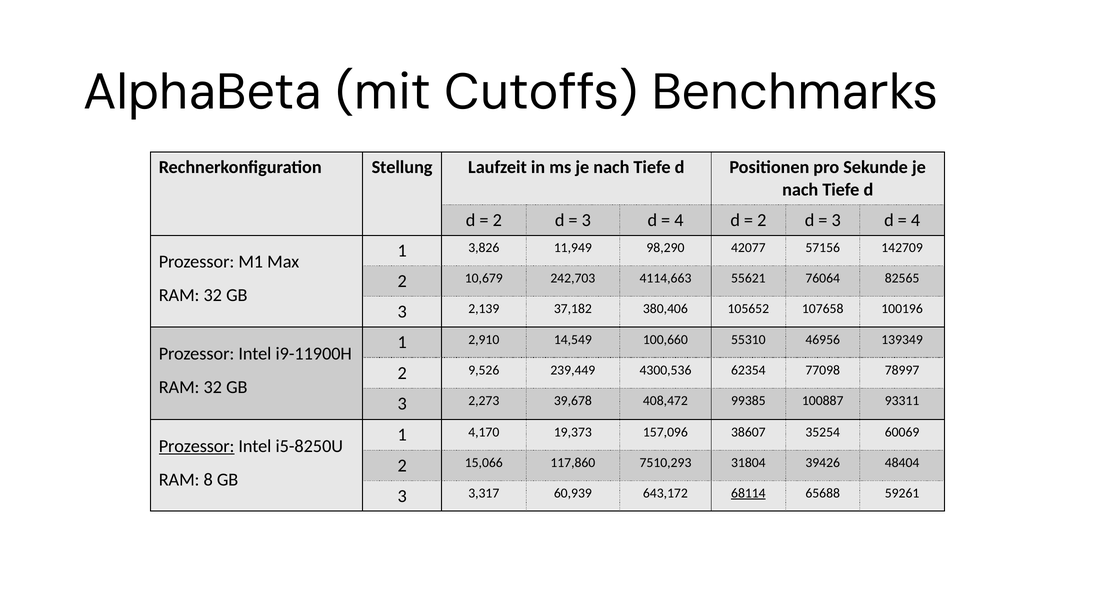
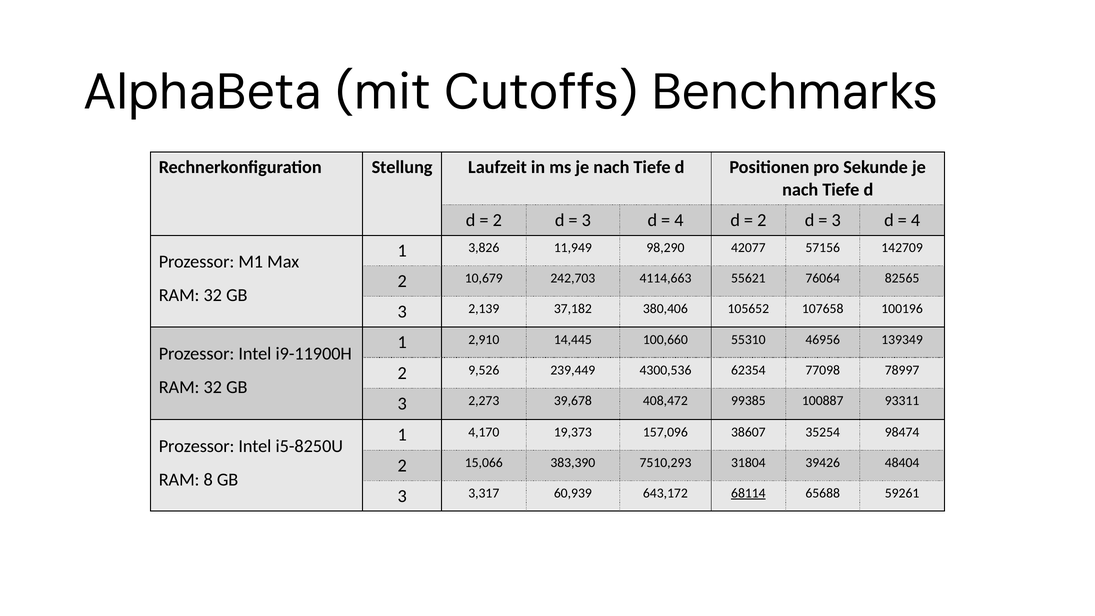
14,549: 14,549 -> 14,445
60069: 60069 -> 98474
Prozessor at (197, 446) underline: present -> none
117,860: 117,860 -> 383,390
